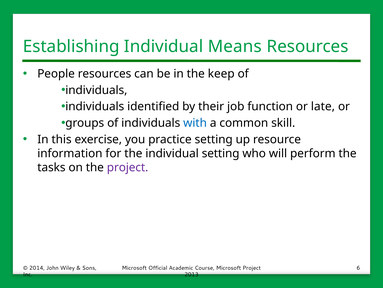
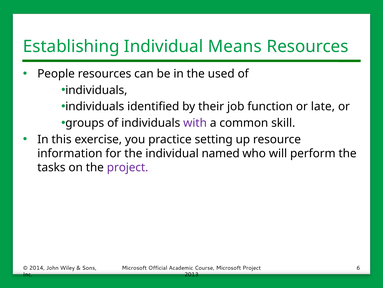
keep: keep -> used
with colour: blue -> purple
individual setting: setting -> named
